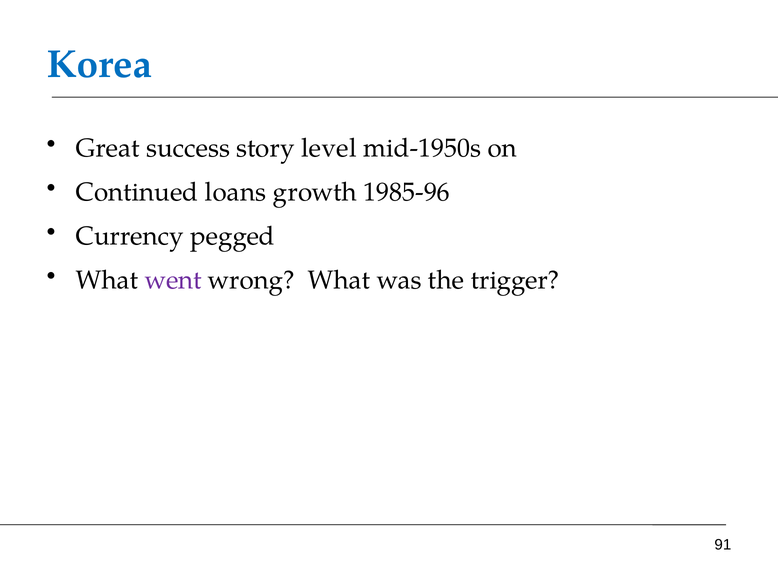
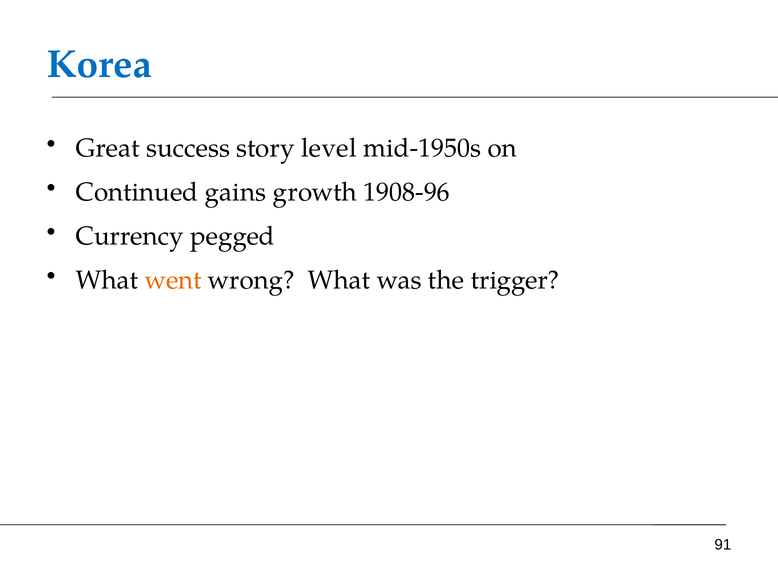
loans: loans -> gains
1985-96: 1985-96 -> 1908-96
went colour: purple -> orange
